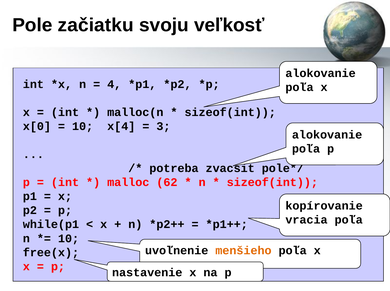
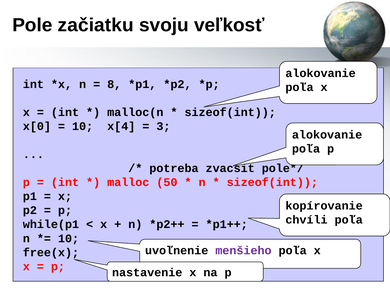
4: 4 -> 8
62: 62 -> 50
vracia: vracia -> chvíli
menšieho colour: orange -> purple
